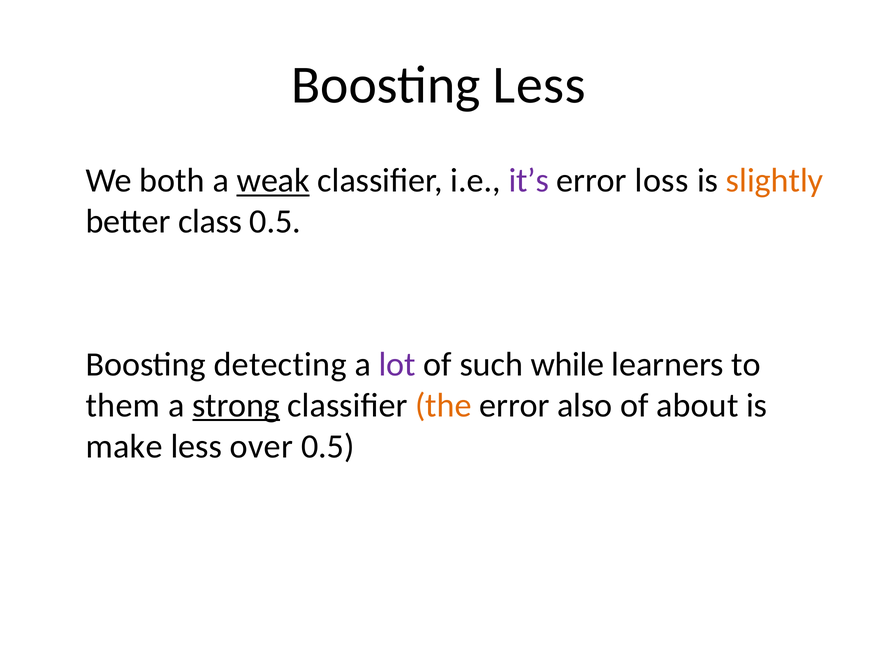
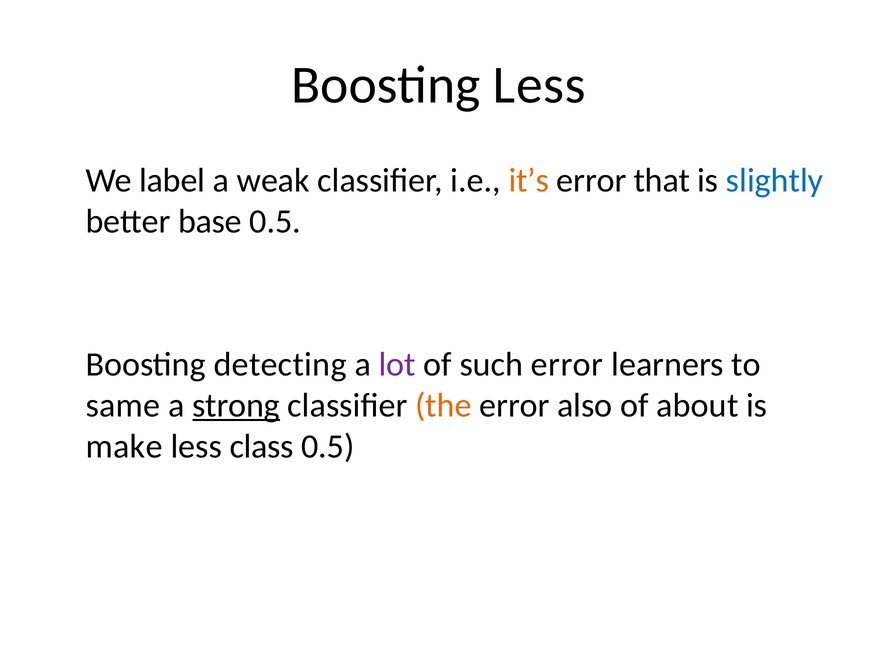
both: both -> label
weak underline: present -> none
it’s colour: purple -> orange
loss: loss -> that
slightly colour: orange -> blue
class: class -> base
such while: while -> error
them: them -> same
over: over -> class
